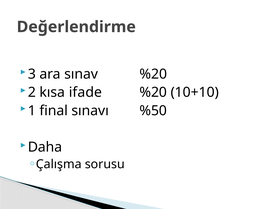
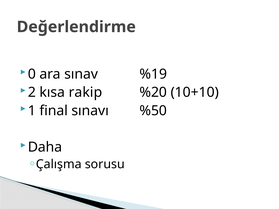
3: 3 -> 0
sınav %20: %20 -> %19
ifade: ifade -> rakip
